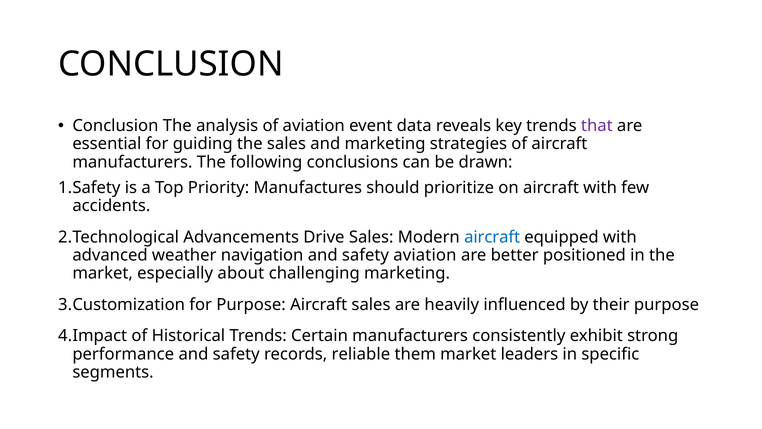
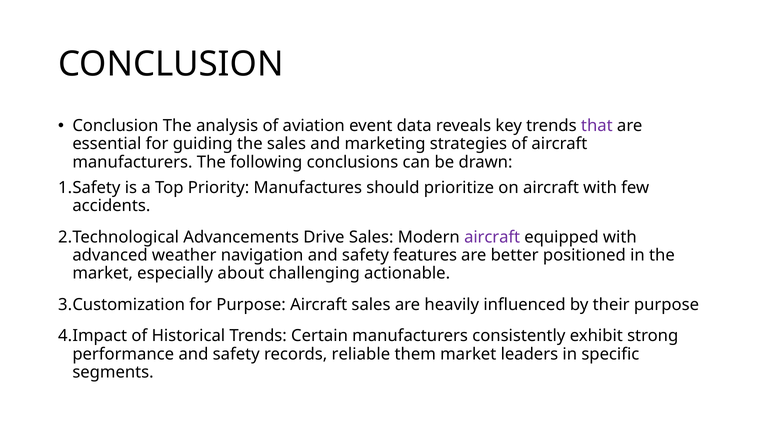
aircraft at (492, 237) colour: blue -> purple
safety aviation: aviation -> features
challenging marketing: marketing -> actionable
